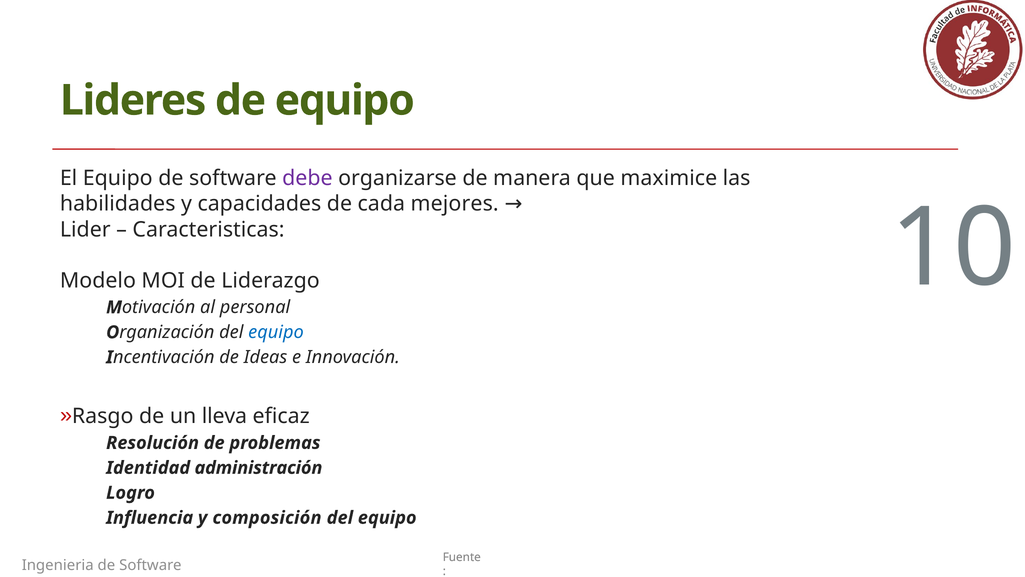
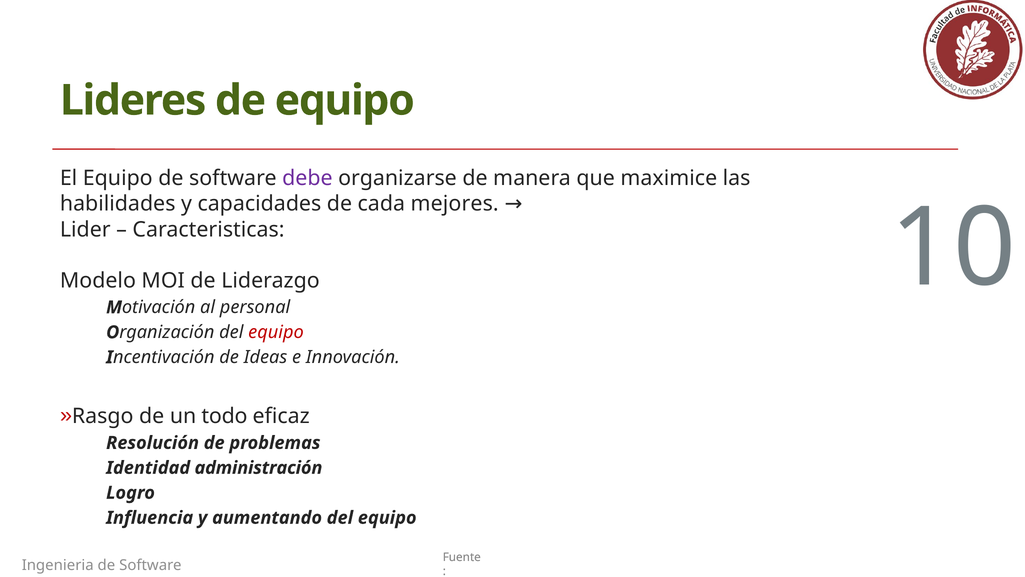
equipo at (276, 332) colour: blue -> red
lleva: lleva -> todo
composición: composición -> aumentando
